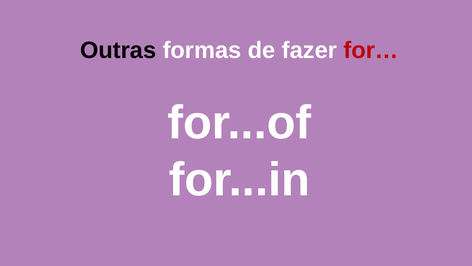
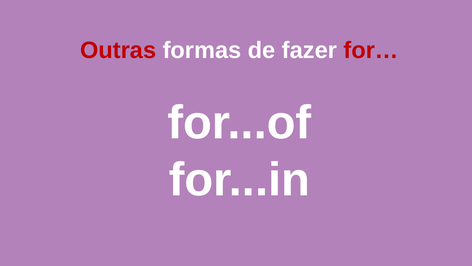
Outras colour: black -> red
